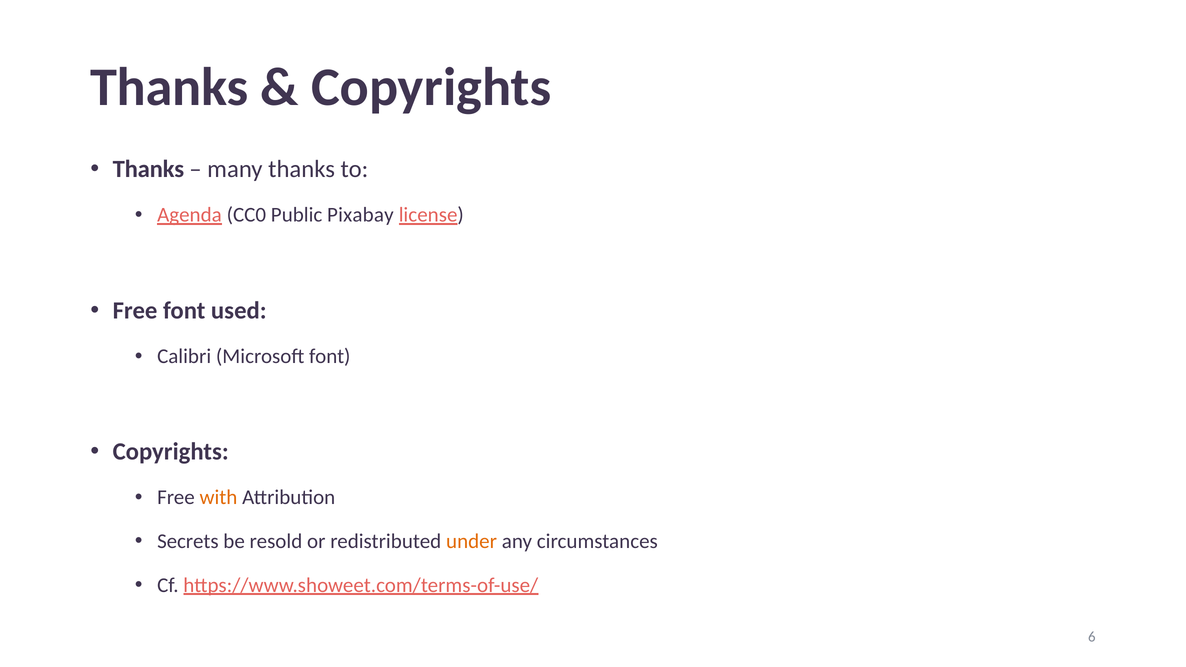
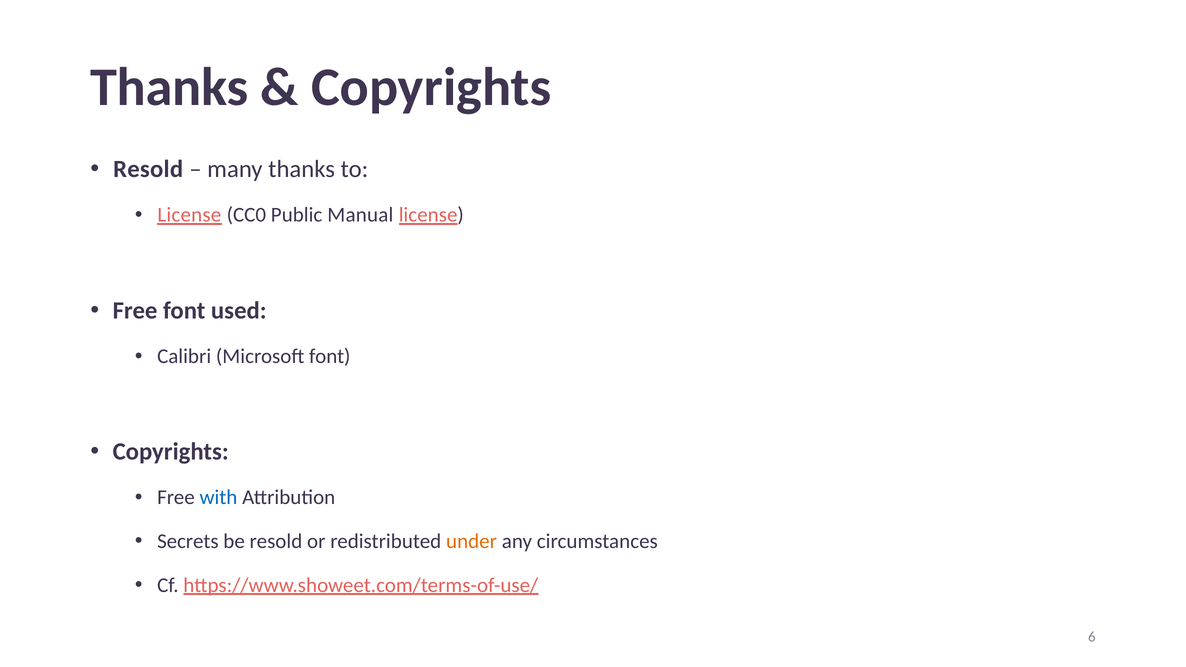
Thanks at (148, 169): Thanks -> Resold
Agenda at (189, 215): Agenda -> License
Pixabay: Pixabay -> Manual
with colour: orange -> blue
